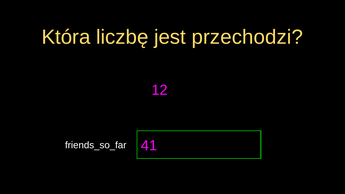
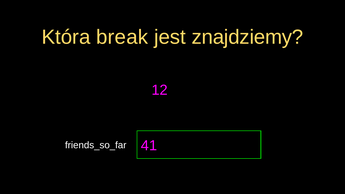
liczbę: liczbę -> break
przechodzi: przechodzi -> znajdziemy
